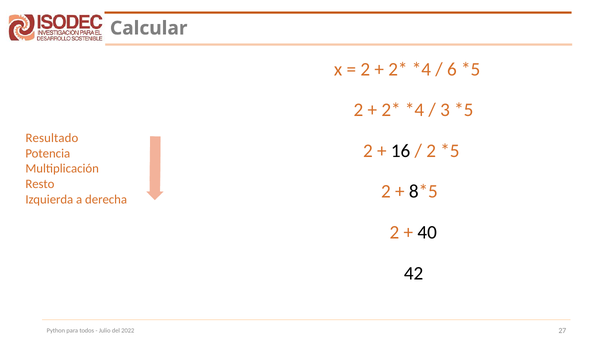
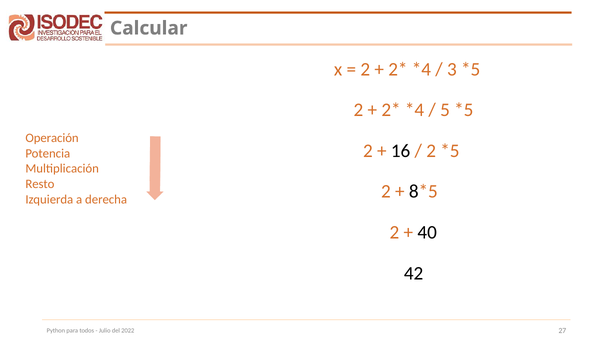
6: 6 -> 3
3: 3 -> 5
Resultado: Resultado -> Operación
